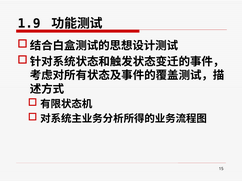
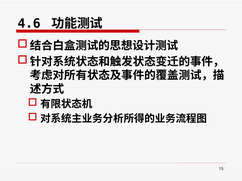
1.9: 1.9 -> 4.6
